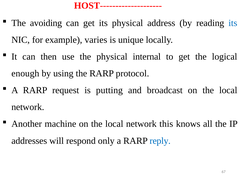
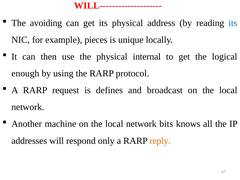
HOST--------------------: HOST-------------------- -> WILL--------------------
varies: varies -> pieces
putting: putting -> defines
this: this -> bits
reply colour: blue -> orange
